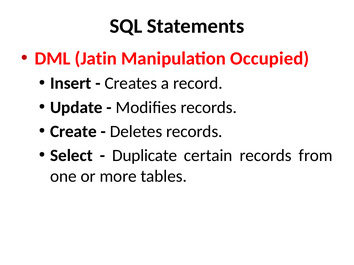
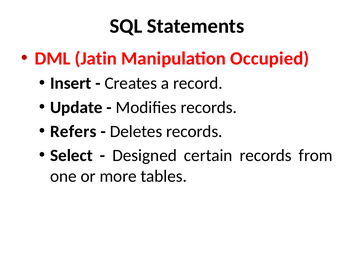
Create: Create -> Refers
Duplicate: Duplicate -> Designed
